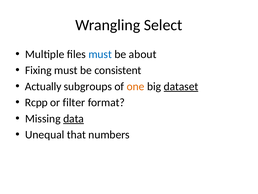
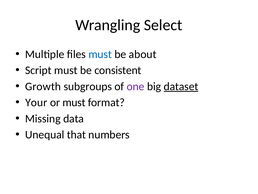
Fixing: Fixing -> Script
Actually: Actually -> Growth
one colour: orange -> purple
Rcpp: Rcpp -> Your
or filter: filter -> must
data underline: present -> none
